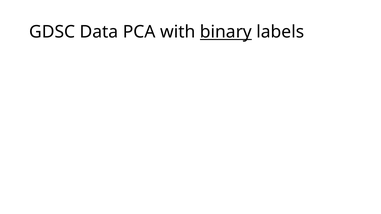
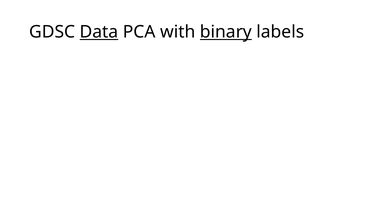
Data underline: none -> present
